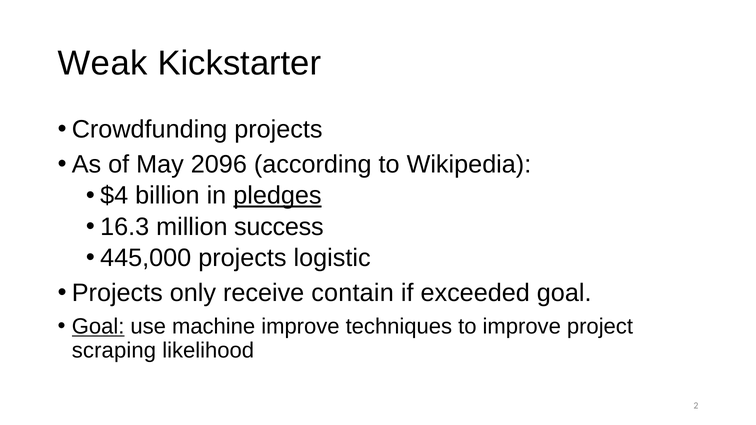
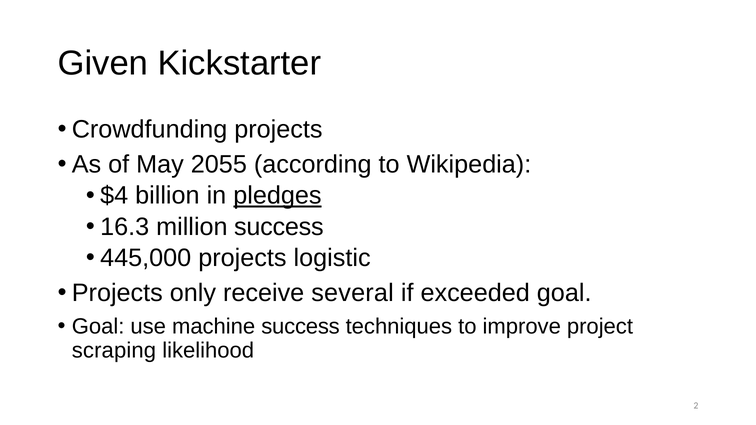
Weak: Weak -> Given
2096: 2096 -> 2055
contain: contain -> several
Goal at (98, 327) underline: present -> none
machine improve: improve -> success
